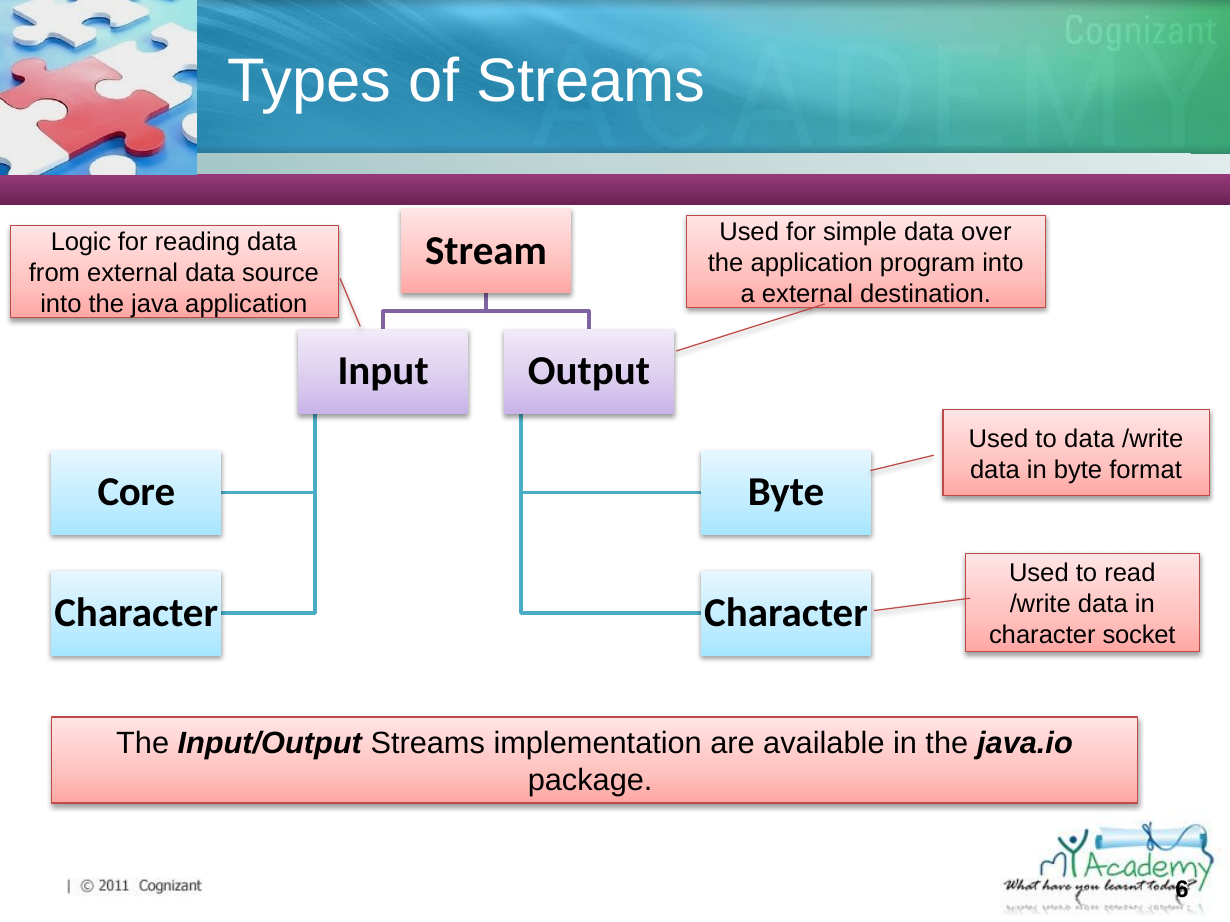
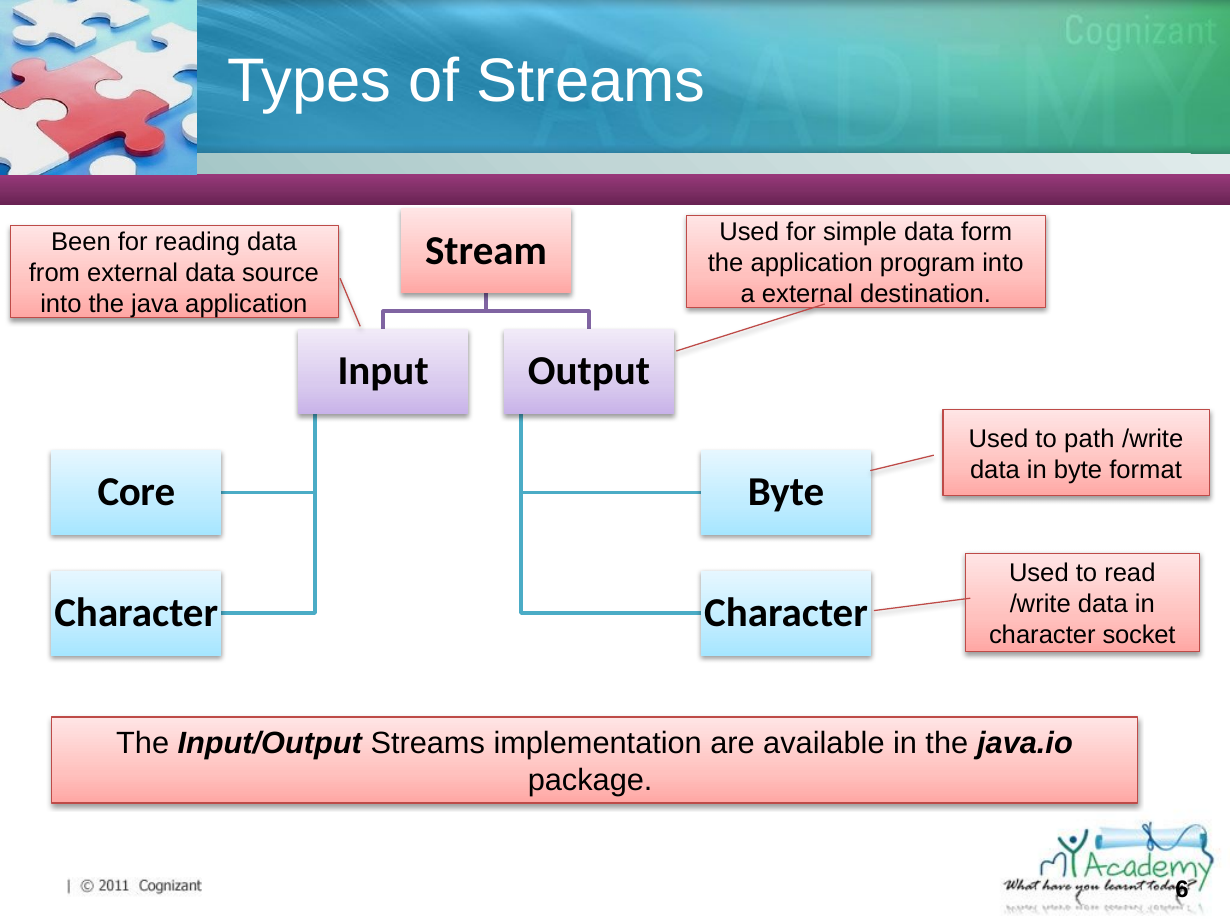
over: over -> form
Logic: Logic -> Been
to data: data -> path
